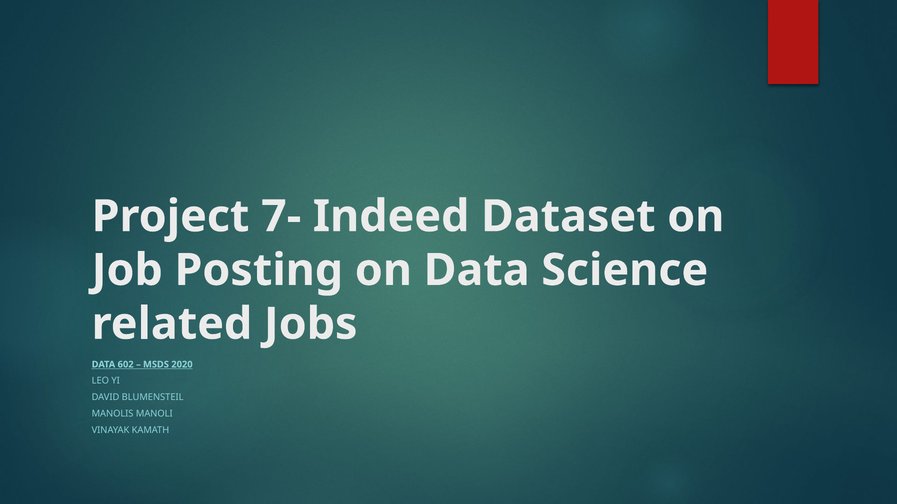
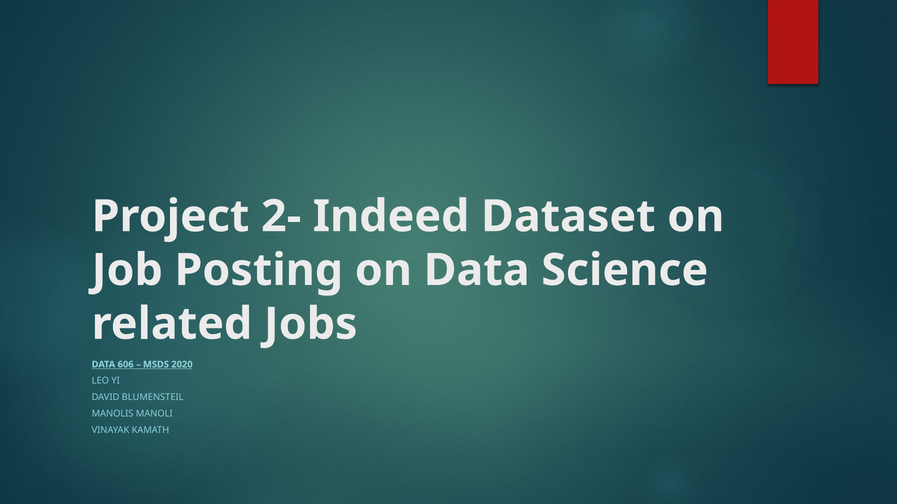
7-: 7- -> 2-
602: 602 -> 606
